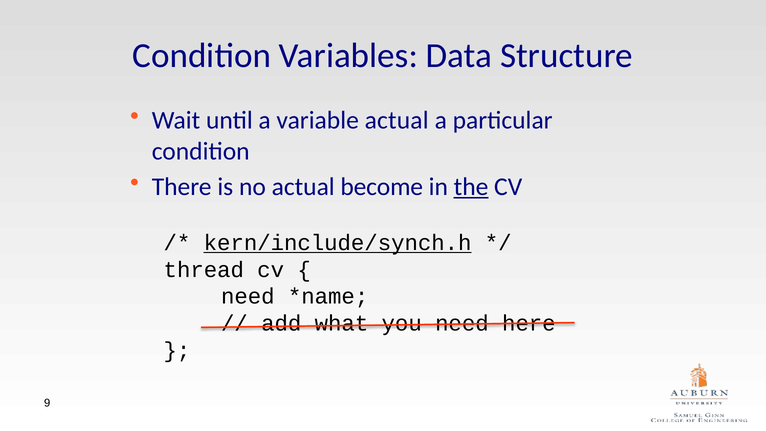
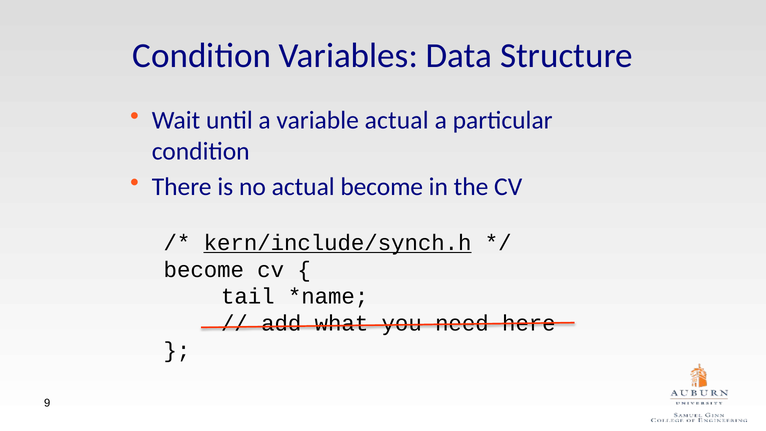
the underline: present -> none
thread at (204, 270): thread -> become
need at (248, 296): need -> tail
